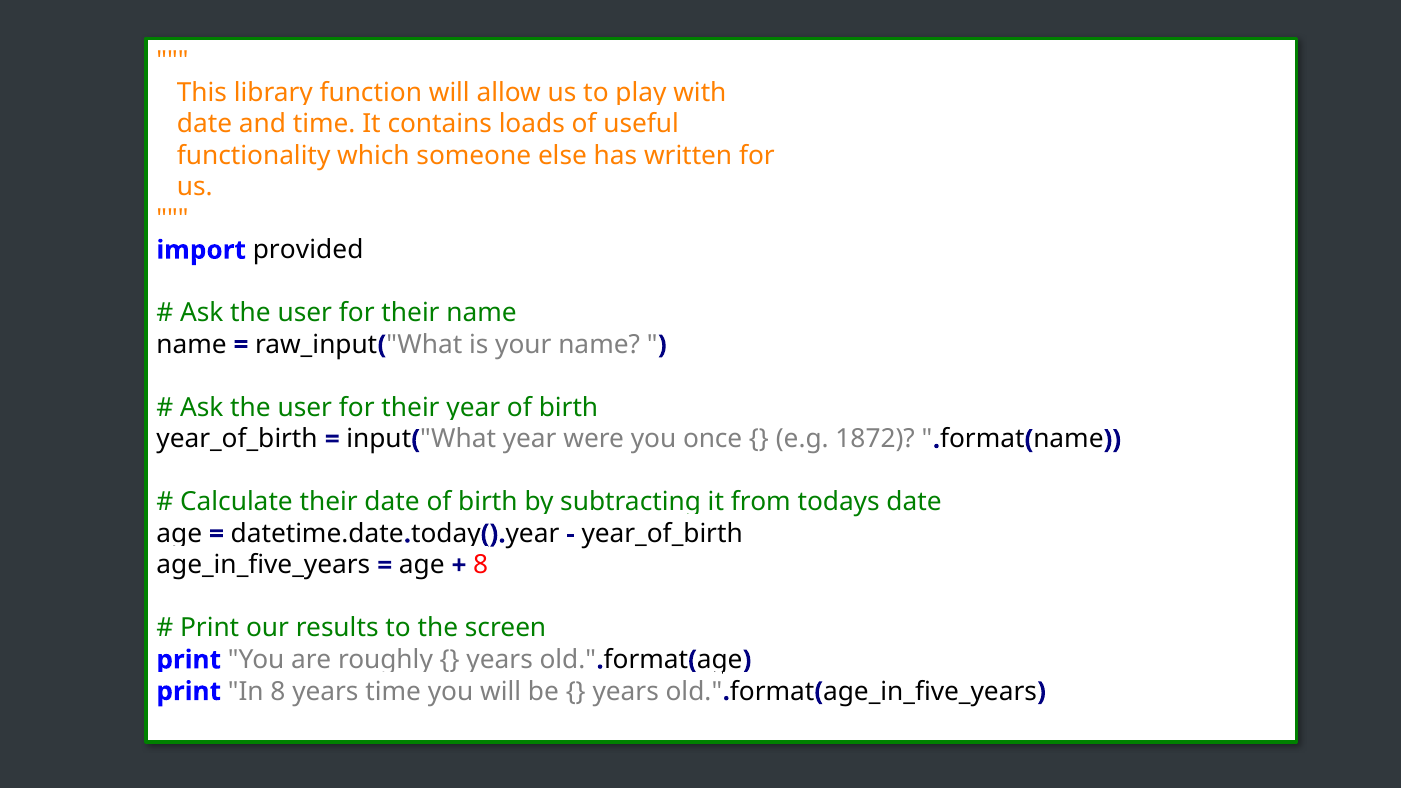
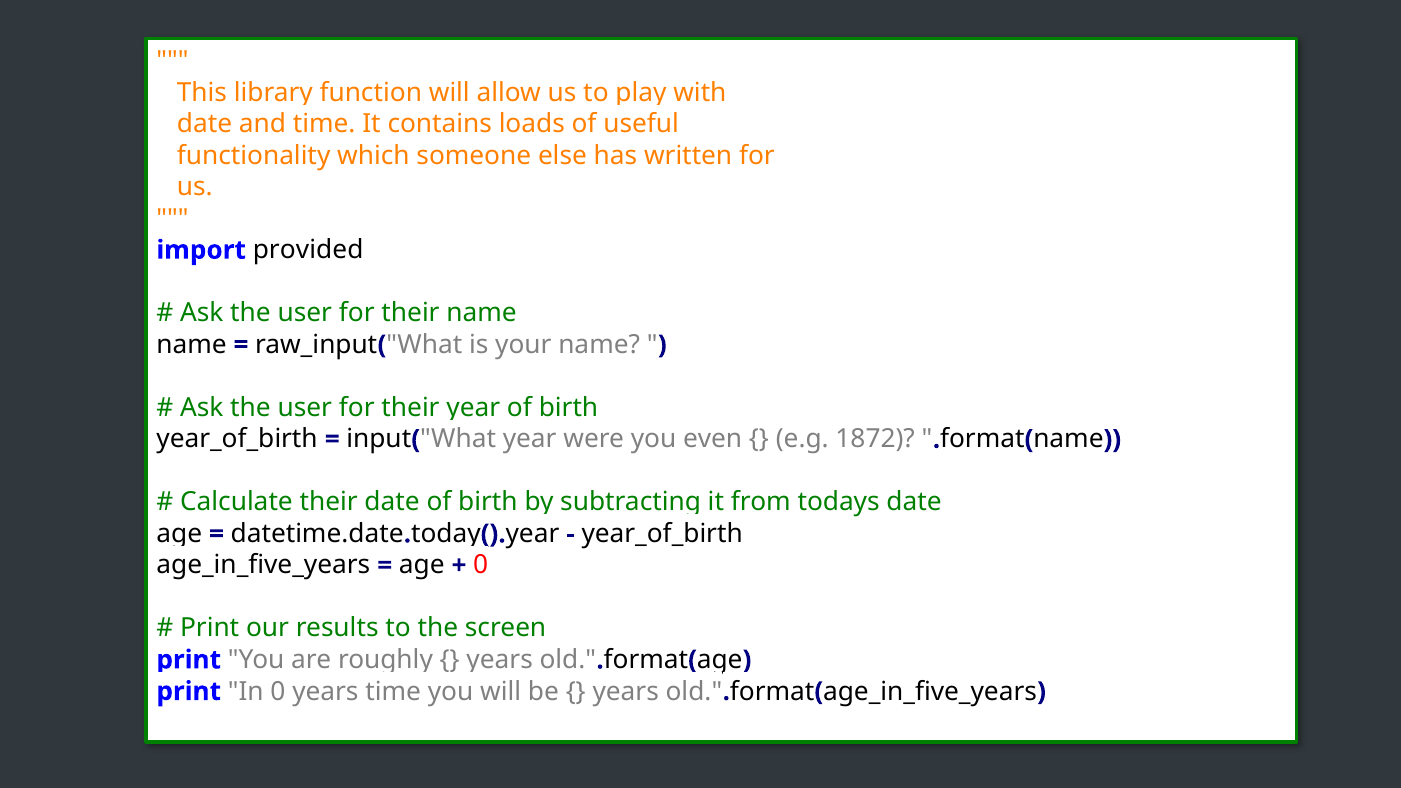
once: once -> even
8 at (481, 565): 8 -> 0
In 8: 8 -> 0
